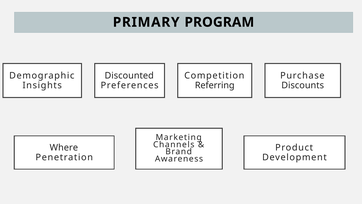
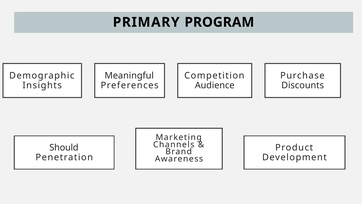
Discounted: Discounted -> Meaningful
Referring: Referring -> Audience
Where: Where -> Should
